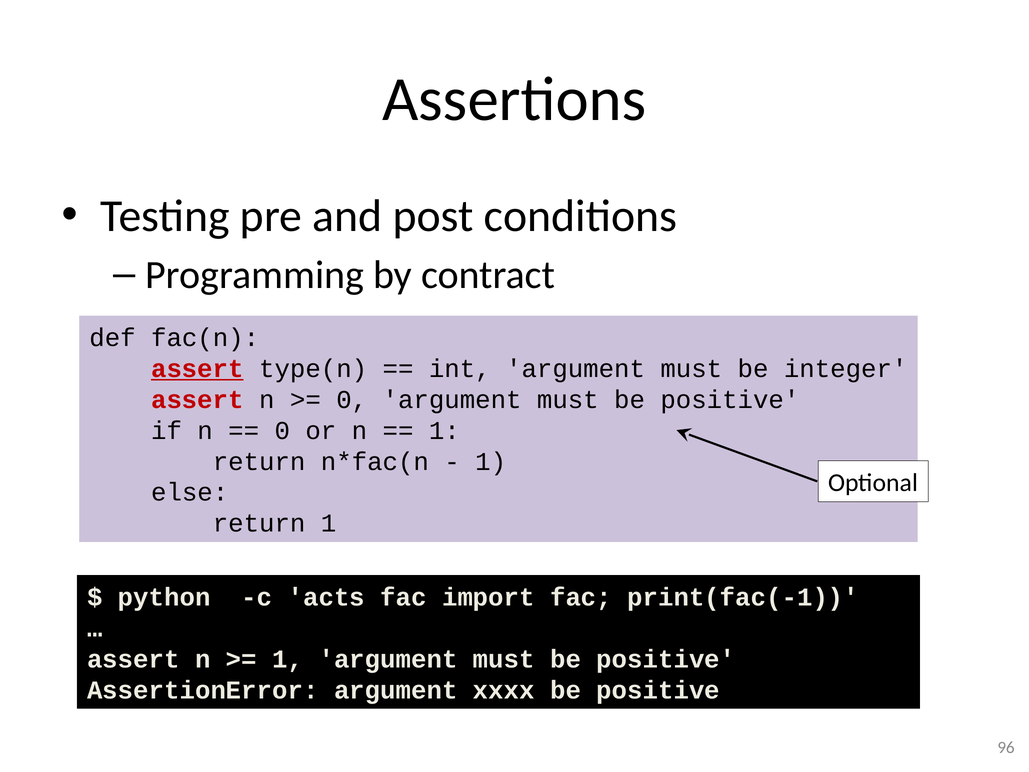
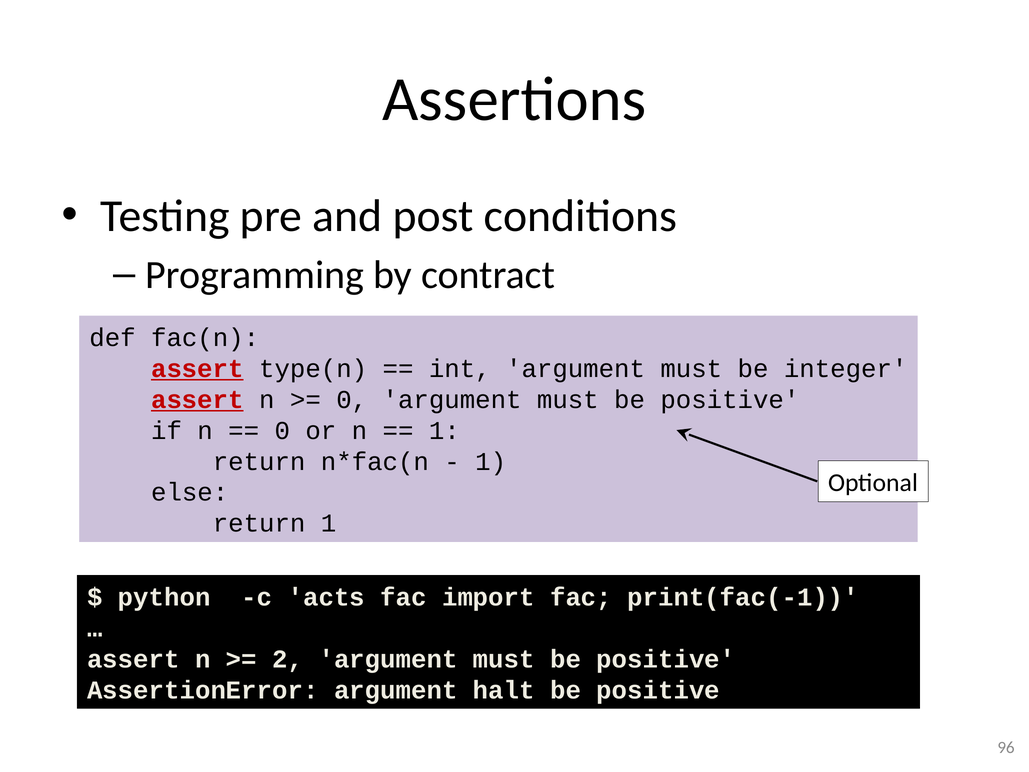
assert at (197, 400) underline: none -> present
1 at (288, 659): 1 -> 2
xxxx: xxxx -> halt
